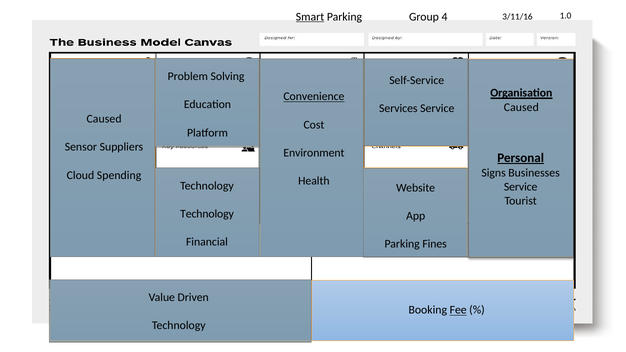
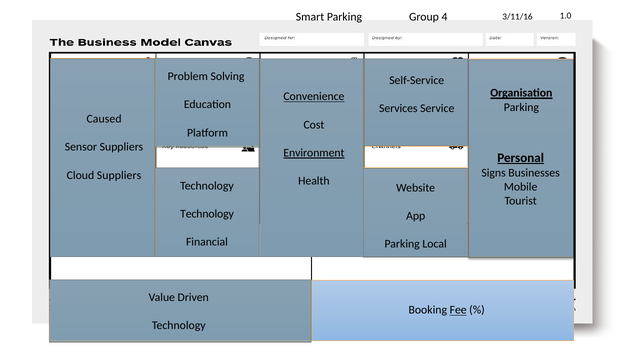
Smart underline: present -> none
Caused at (521, 107): Caused -> Parking
Environment underline: none -> present
Cloud Spending: Spending -> Suppliers
Service at (521, 187): Service -> Mobile
Fines: Fines -> Local
